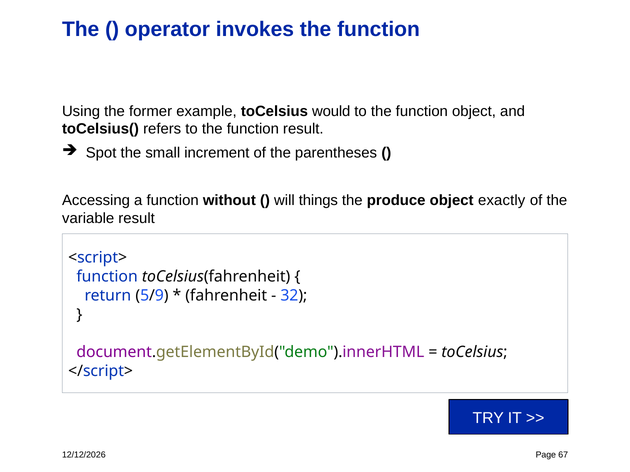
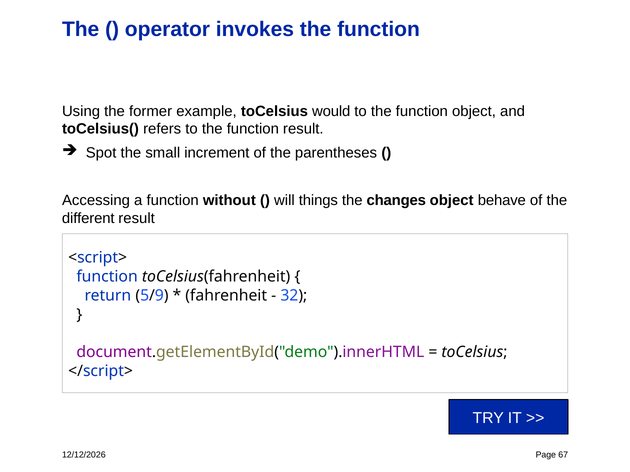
produce: produce -> changes
exactly: exactly -> behave
variable: variable -> different
